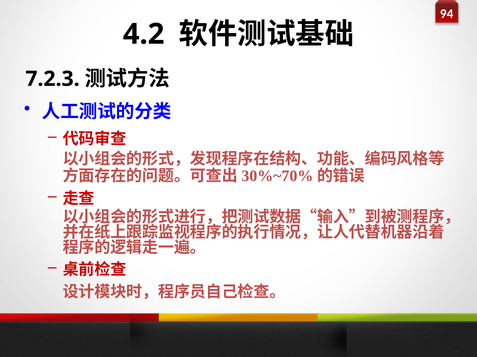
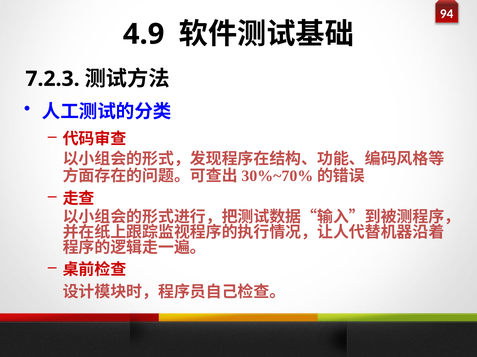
4.2: 4.2 -> 4.9
